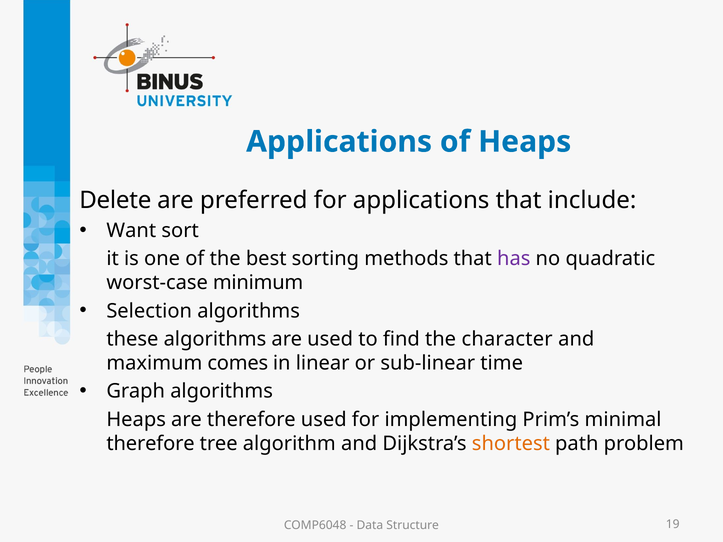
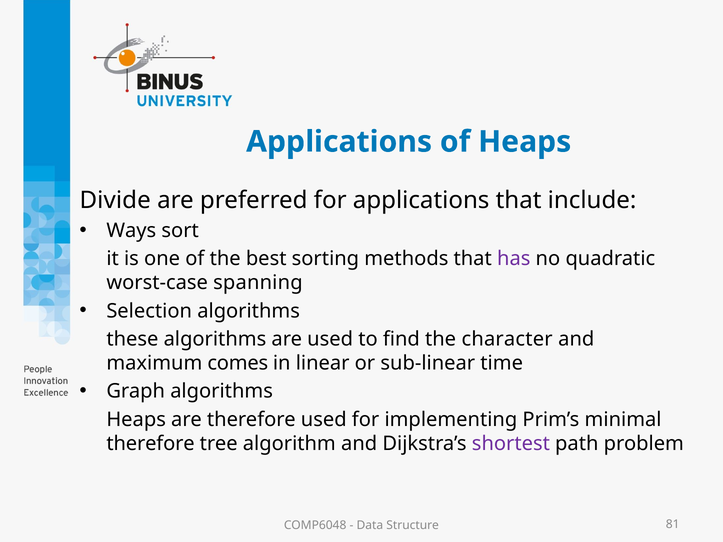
Delete: Delete -> Divide
Want: Want -> Ways
minimum: minimum -> spanning
shortest colour: orange -> purple
19: 19 -> 81
